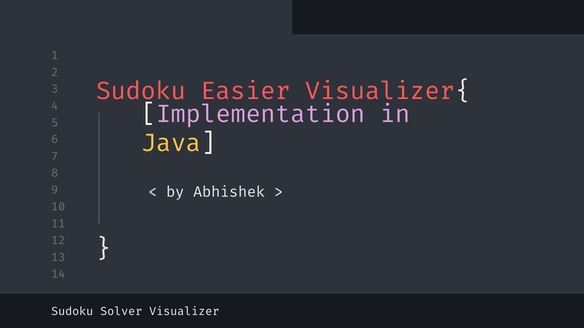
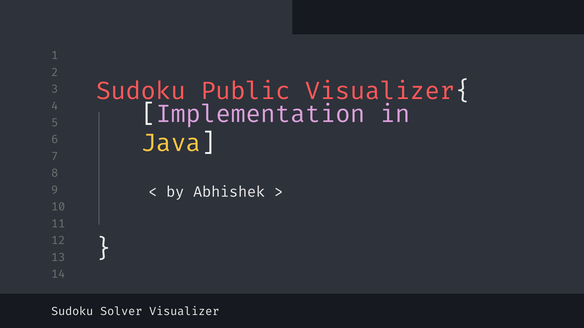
Easier: Easier -> Public
